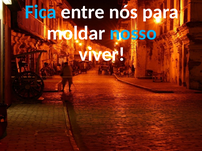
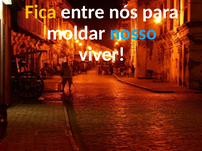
Fica colour: light blue -> yellow
